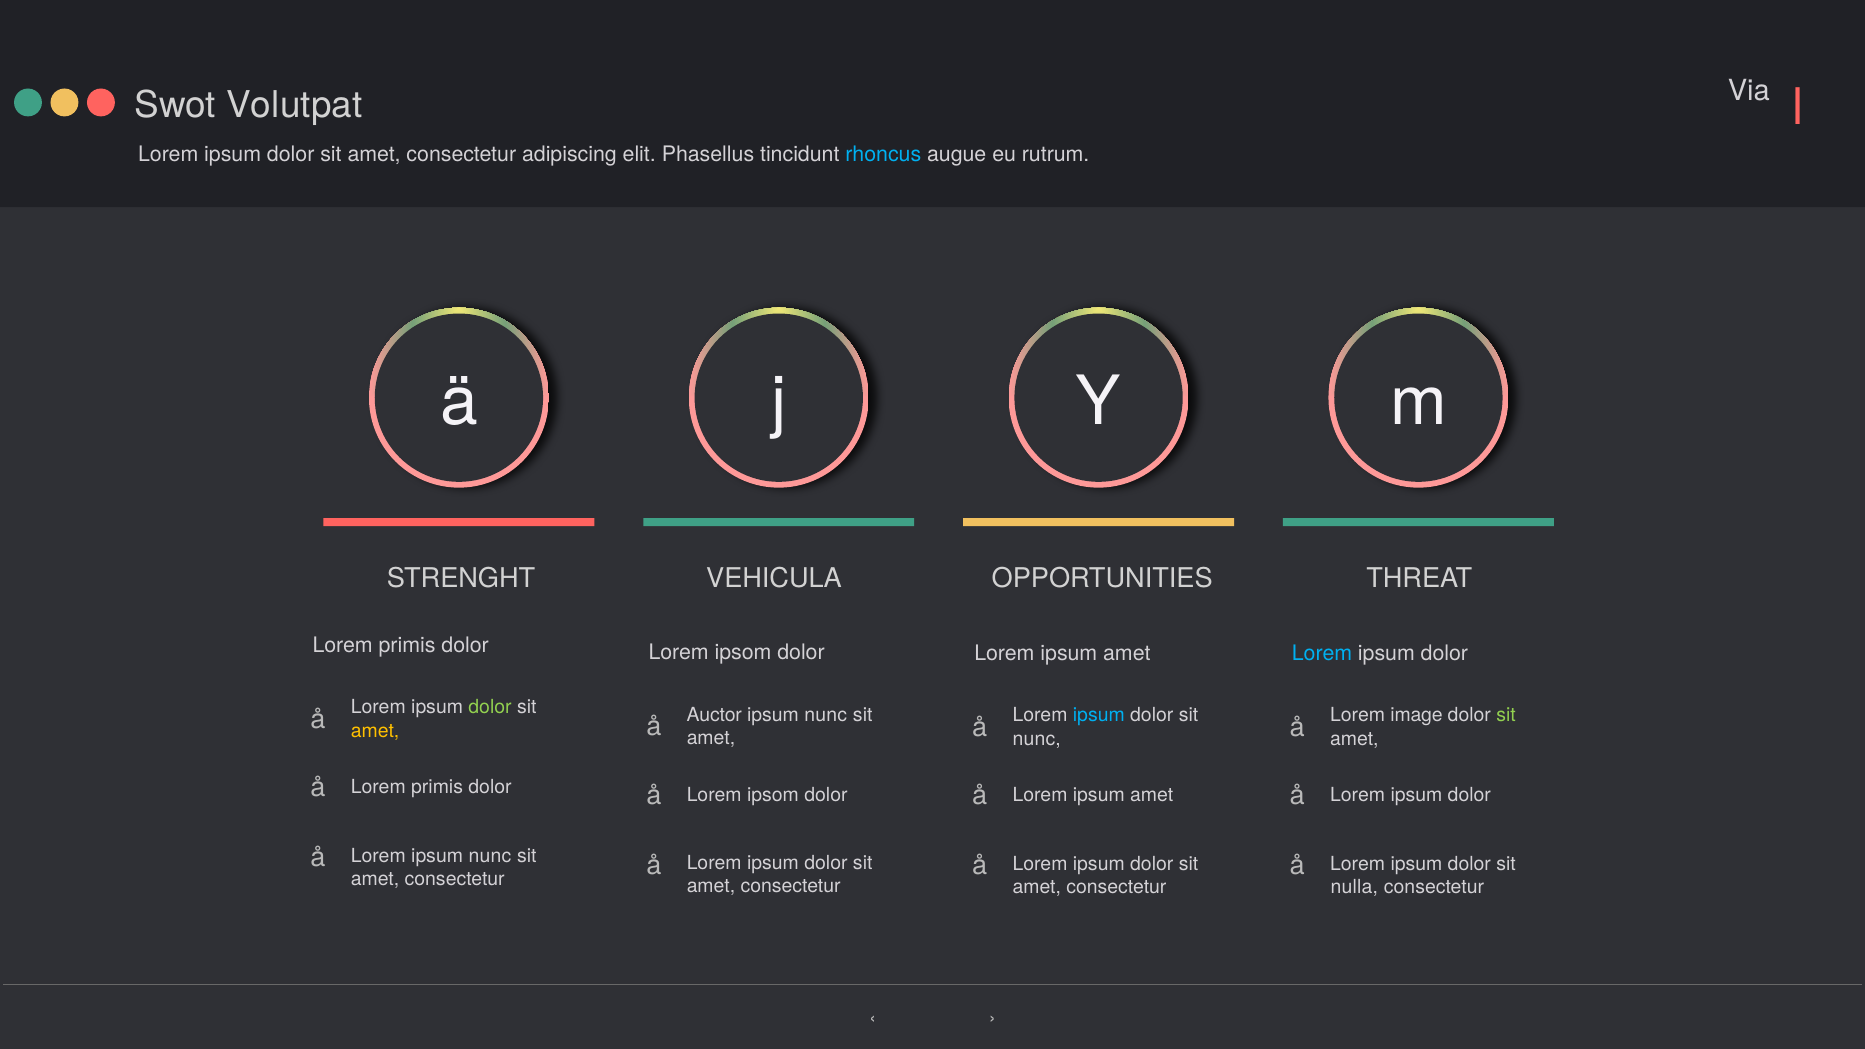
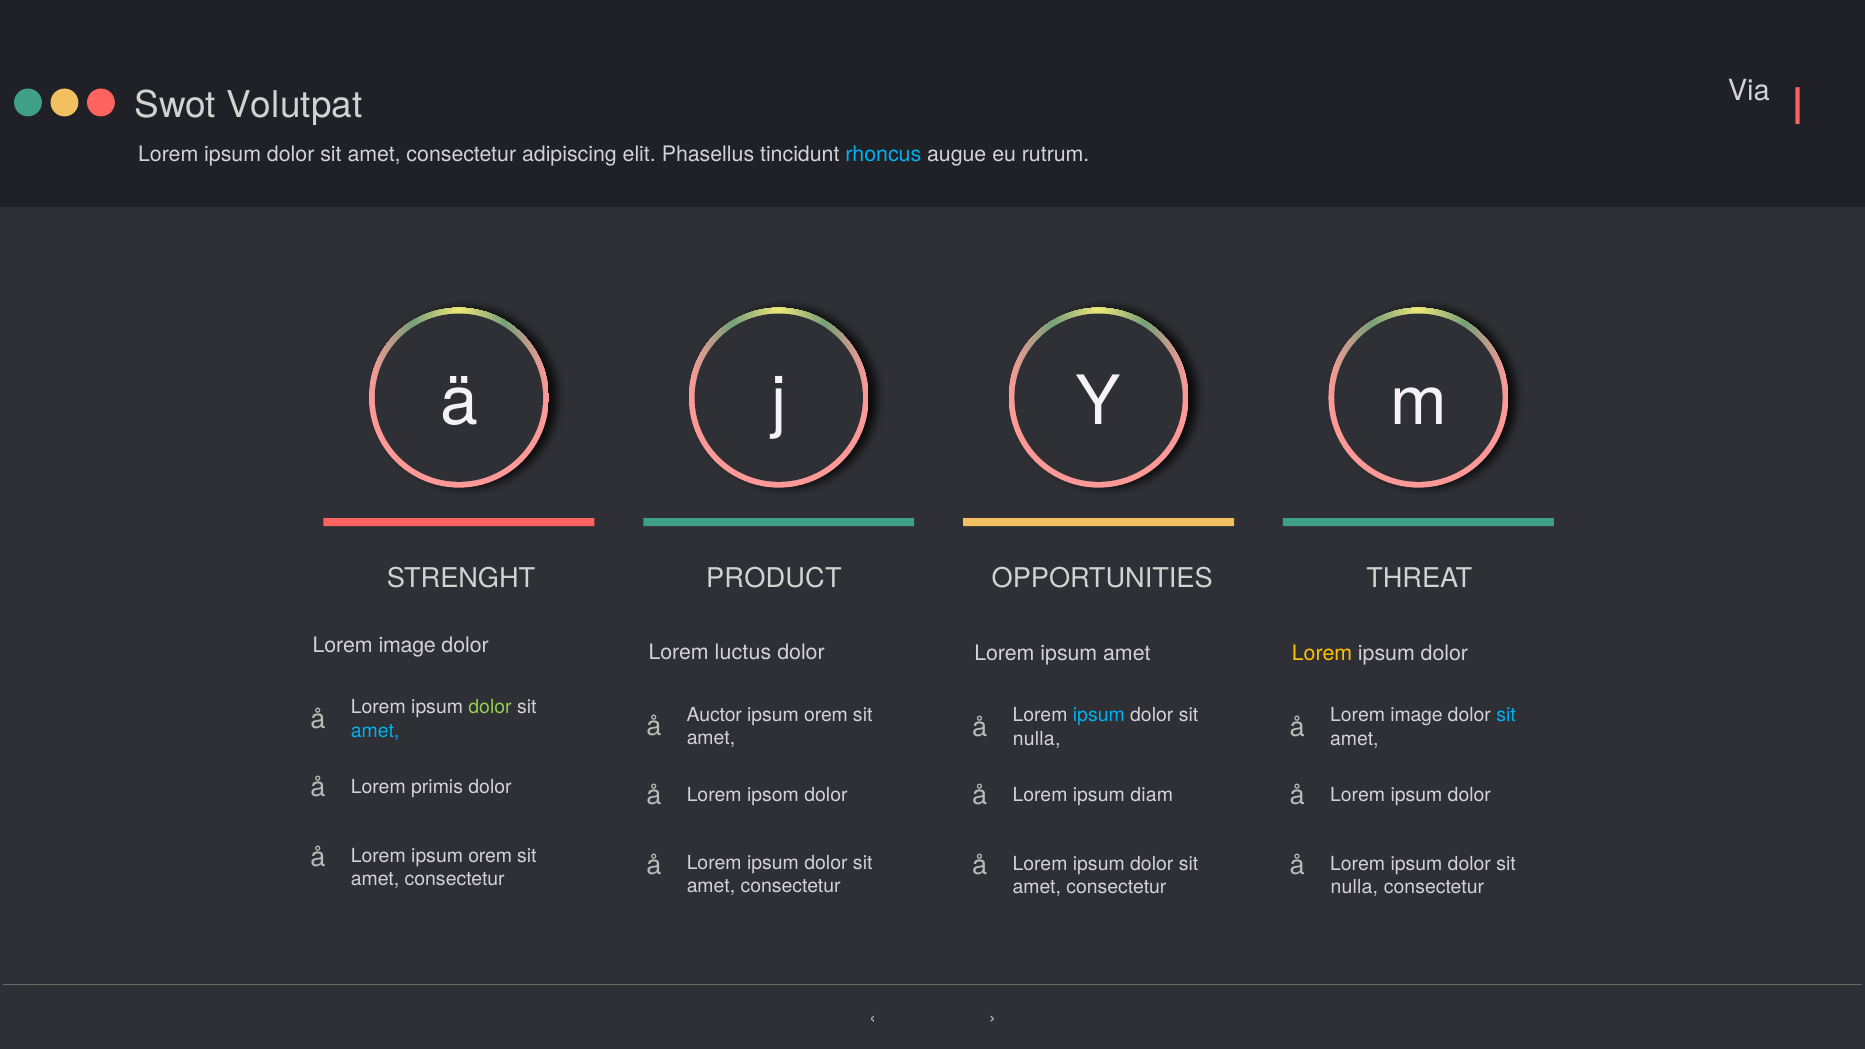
VEHICULA: VEHICULA -> PRODUCT
primis at (407, 645): primis -> image
ipsom at (743, 653): ipsom -> luctus
Lorem at (1322, 653) colour: light blue -> yellow
nunc at (826, 715): nunc -> orem
sit at (1506, 715) colour: light green -> light blue
amet at (375, 731) colour: yellow -> light blue
nunc at (1037, 739): nunc -> nulla
amet at (1152, 795): amet -> diam
Lorem ipsum nunc: nunc -> orem
